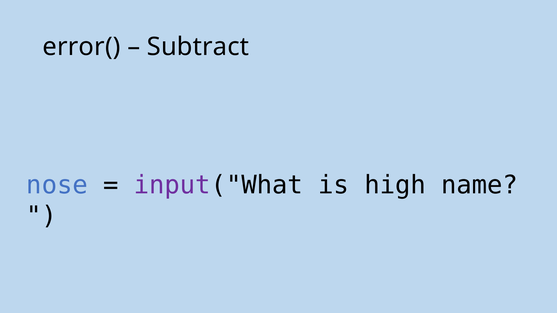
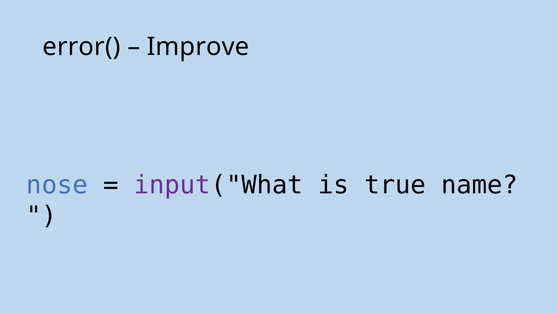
Subtract: Subtract -> Improve
high: high -> true
